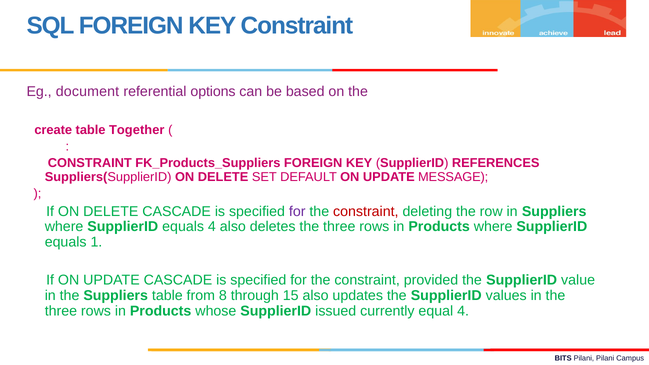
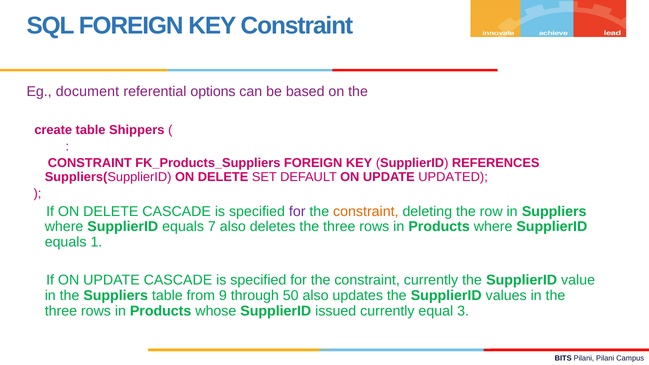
Together: Together -> Shippers
MESSAGE: MESSAGE -> UPDATED
constraint at (366, 211) colour: red -> orange
equals 4: 4 -> 7
constraint provided: provided -> currently
8: 8 -> 9
15: 15 -> 50
equal 4: 4 -> 3
